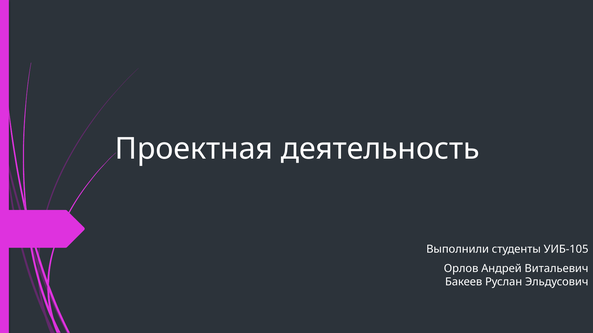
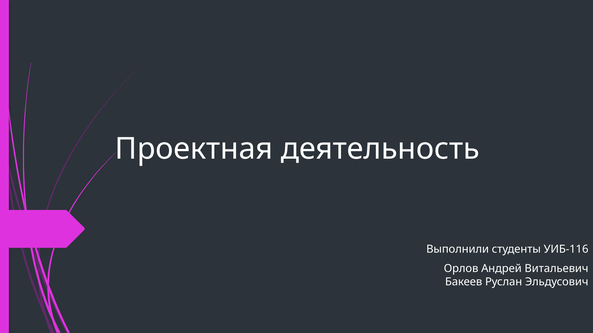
УИБ-105: УИБ-105 -> УИБ-116
